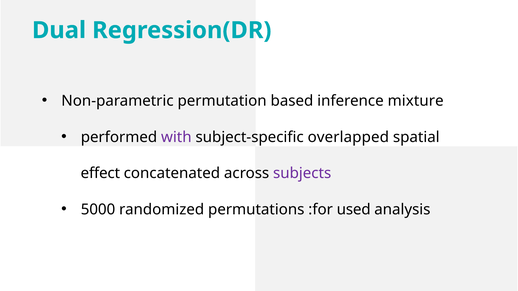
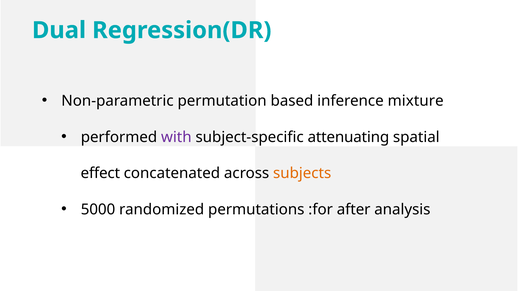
overlapped: overlapped -> attenuating
subjects colour: purple -> orange
used: used -> after
